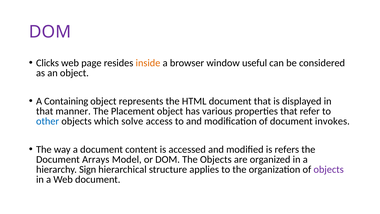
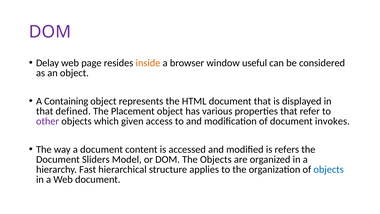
Clicks: Clicks -> Delay
manner: manner -> defined
other colour: blue -> purple
solve: solve -> given
Arrays: Arrays -> Sliders
Sign: Sign -> Fast
objects at (329, 169) colour: purple -> blue
